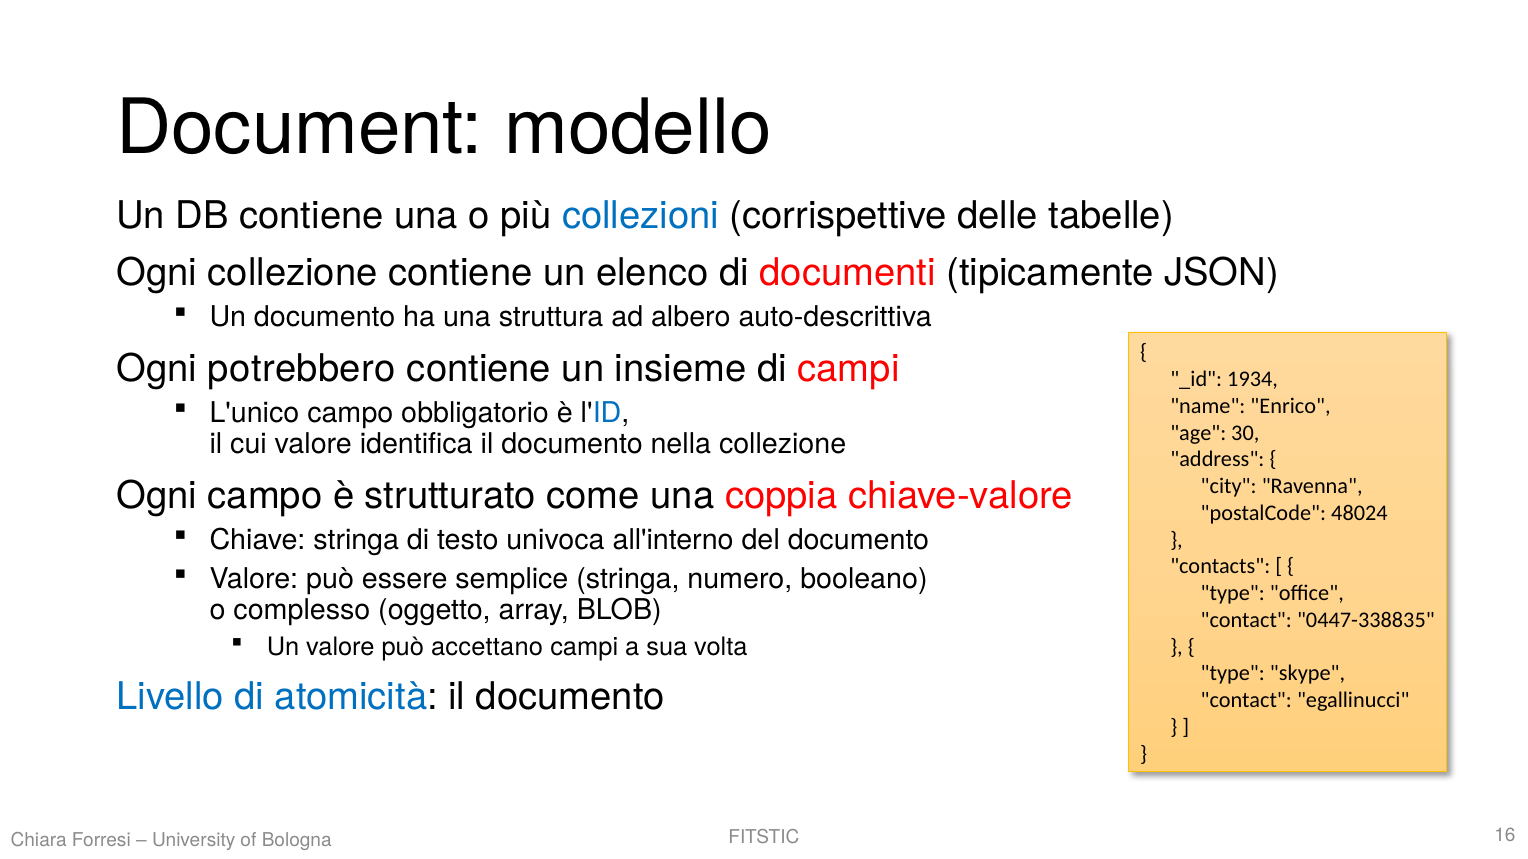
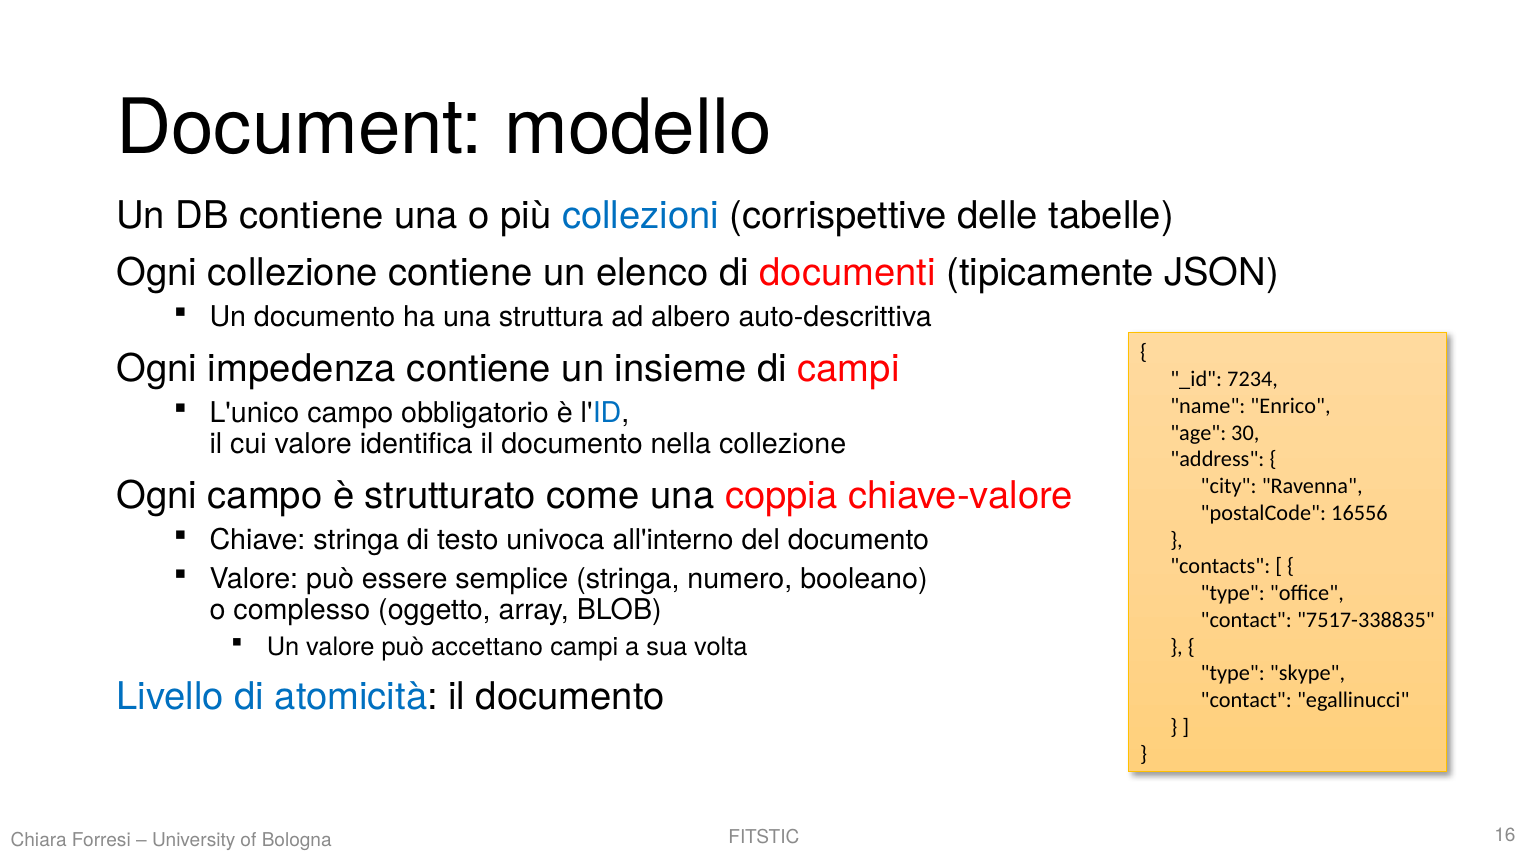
potrebbero: potrebbero -> impedenza
1934: 1934 -> 7234
48024: 48024 -> 16556
0447-338835: 0447-338835 -> 7517-338835
